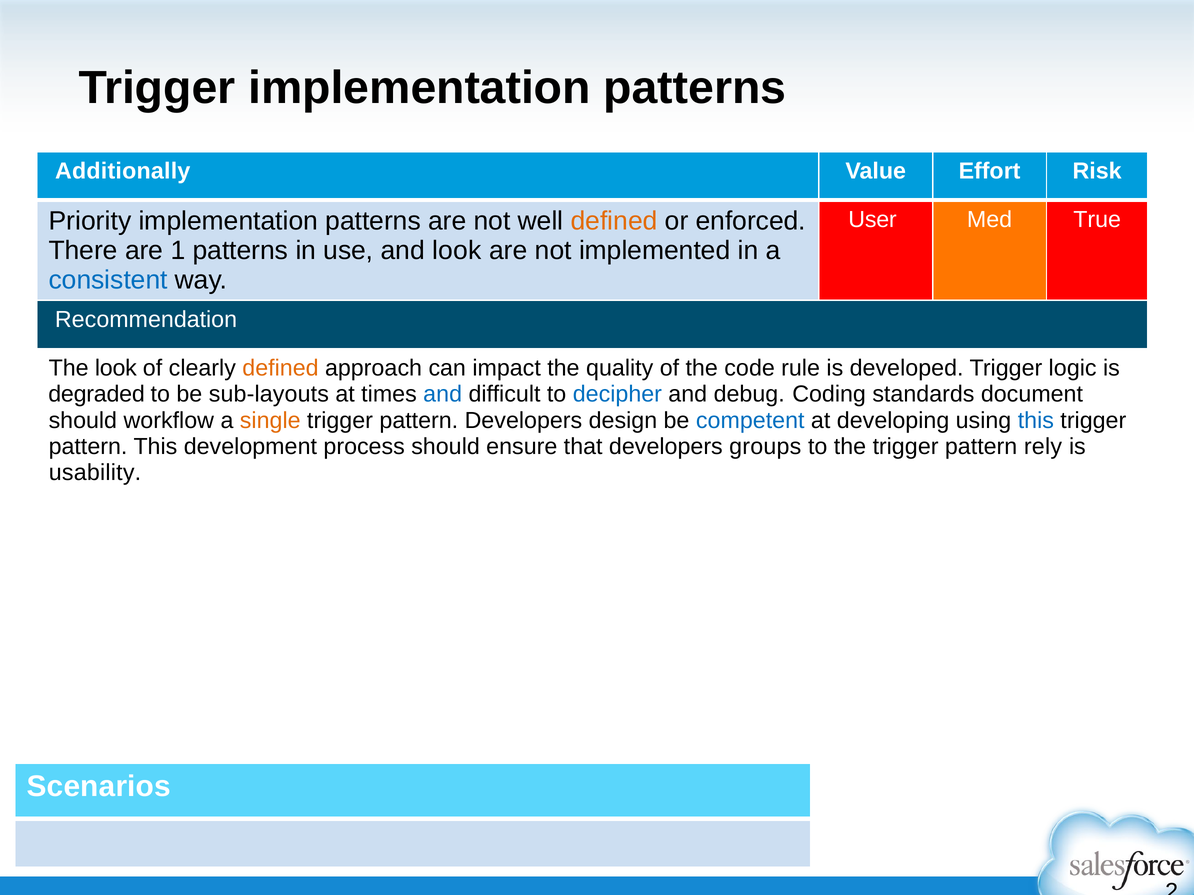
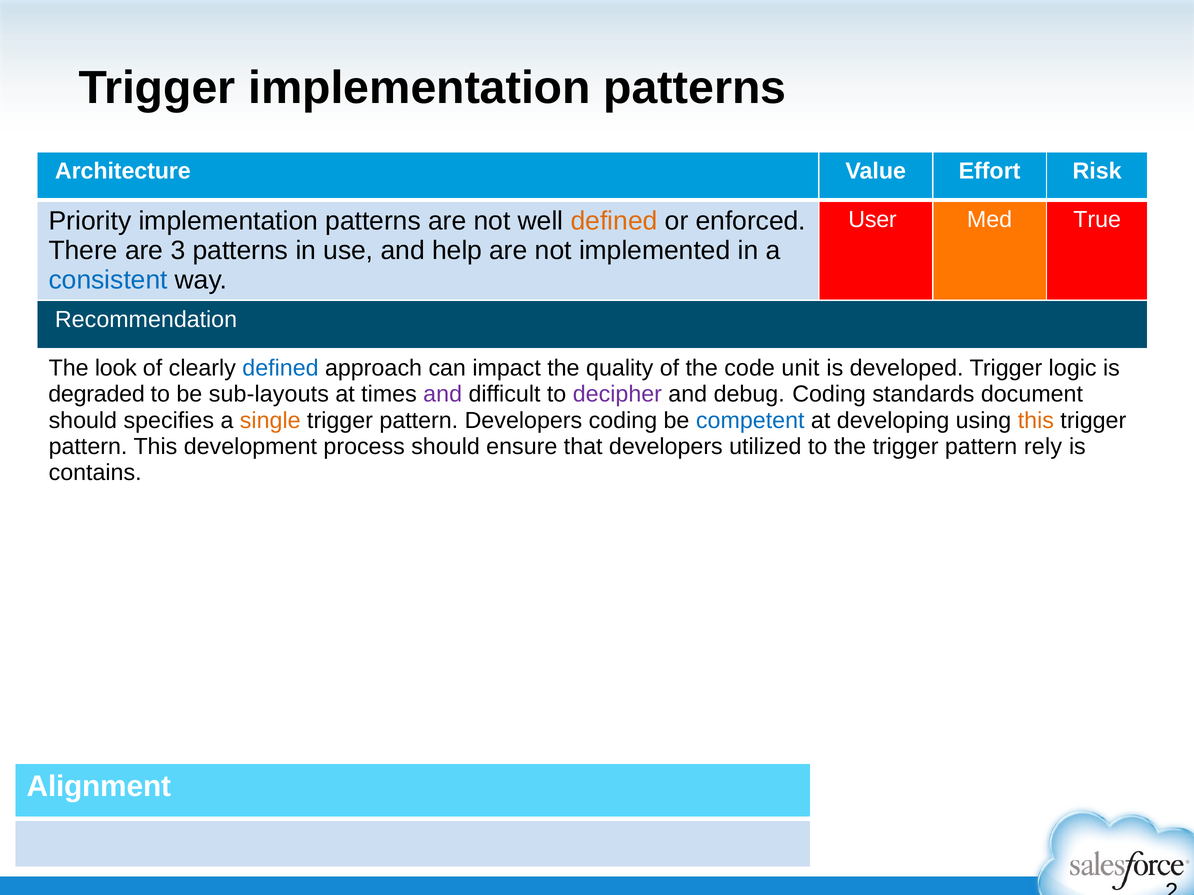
Additionally: Additionally -> Architecture
are 1: 1 -> 3
and look: look -> help
defined at (280, 368) colour: orange -> blue
rule: rule -> unit
and at (443, 394) colour: blue -> purple
decipher colour: blue -> purple
workflow: workflow -> specifies
Developers design: design -> coding
this at (1036, 421) colour: blue -> orange
groups: groups -> utilized
usability: usability -> contains
Scenarios: Scenarios -> Alignment
